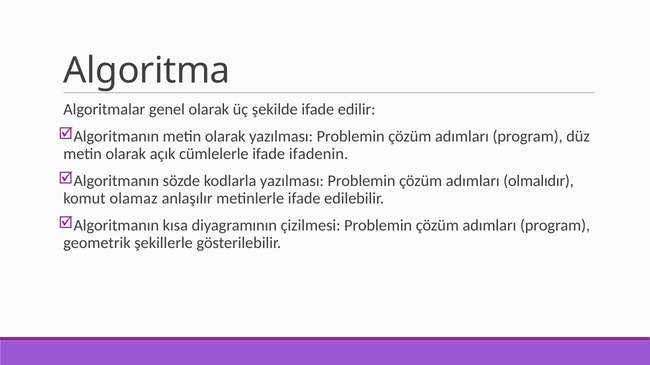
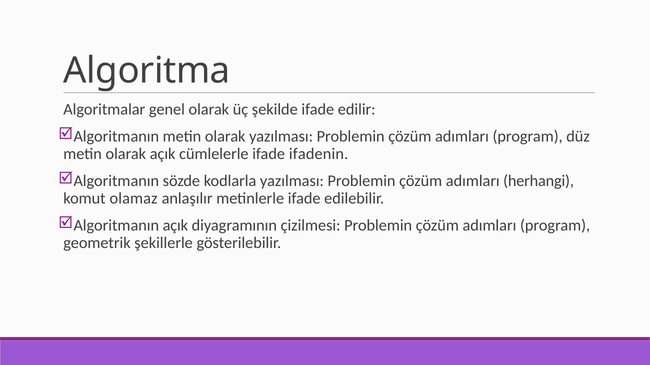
olmalıdır: olmalıdır -> herhangi
Algoritmanın kısa: kısa -> açık
